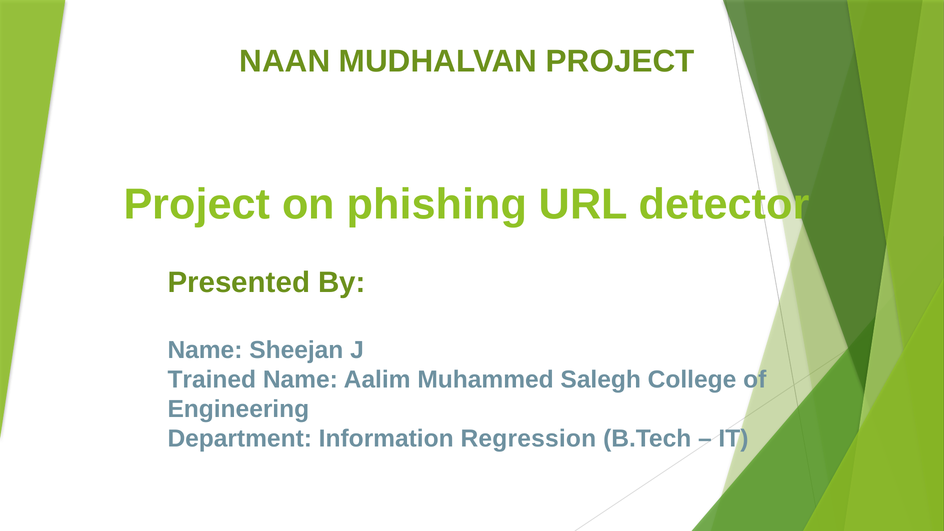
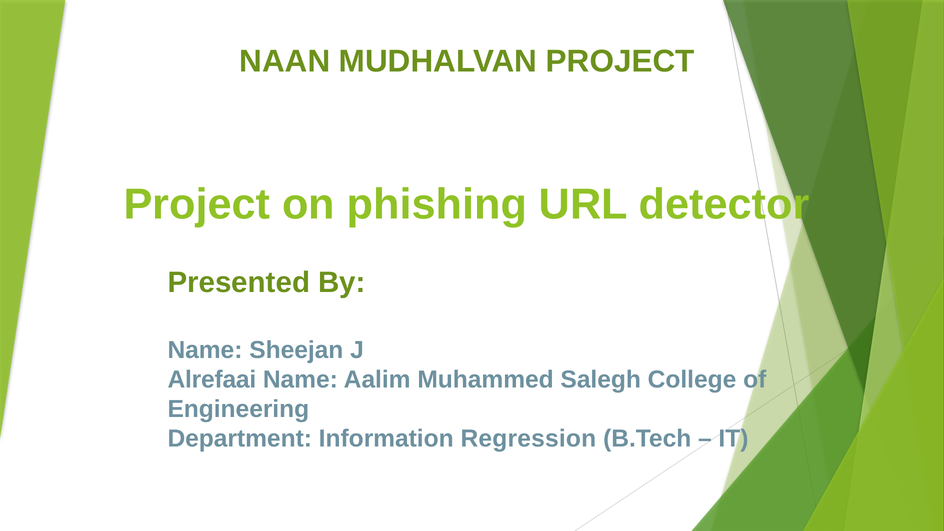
Trained: Trained -> Alrefaai
